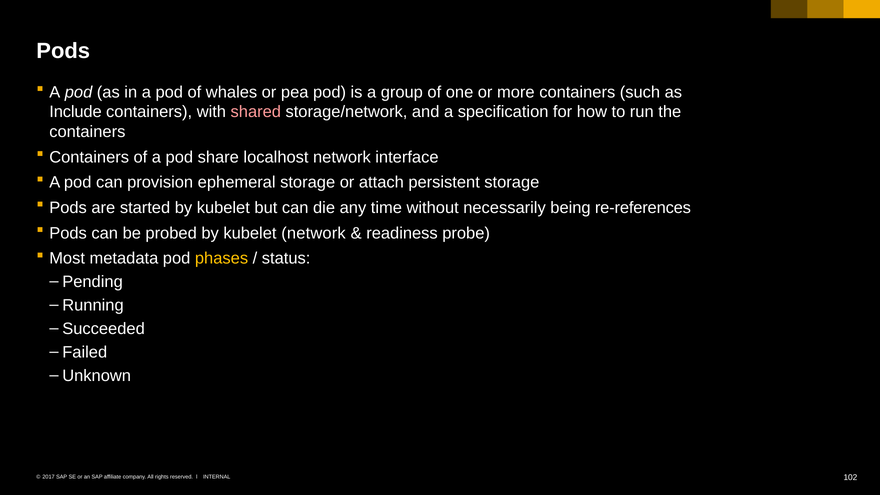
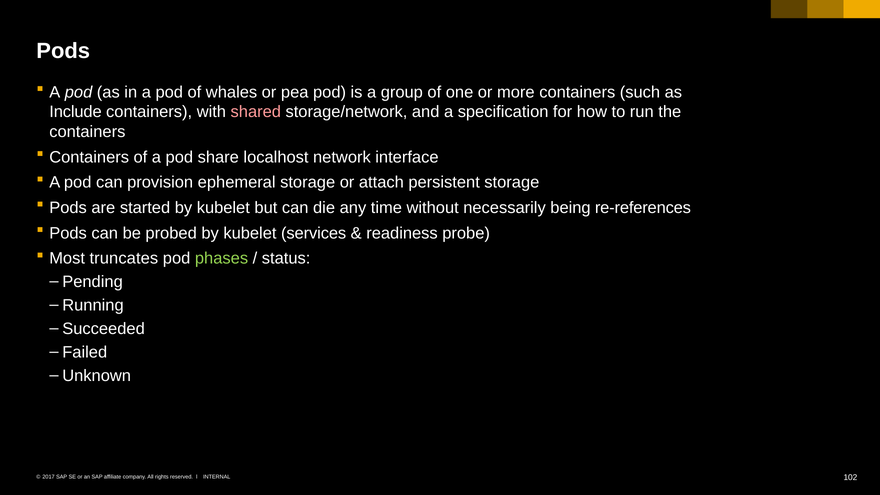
kubelet network: network -> services
metadata: metadata -> truncates
phases colour: yellow -> light green
